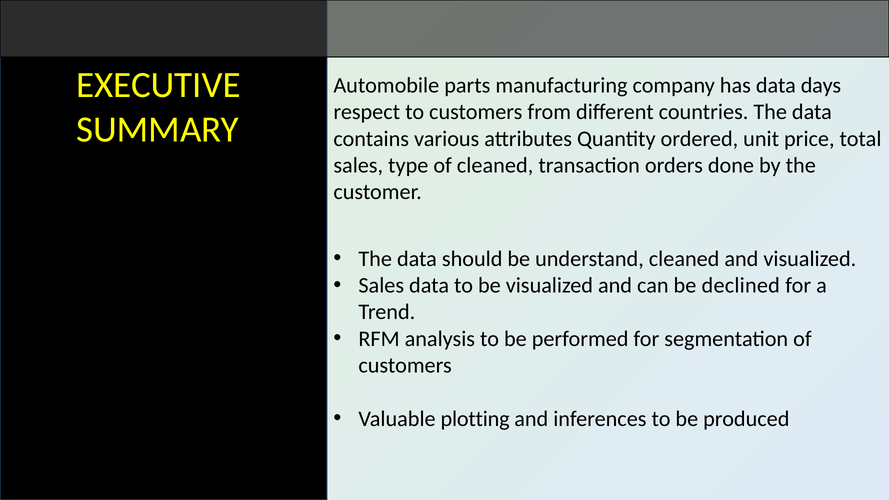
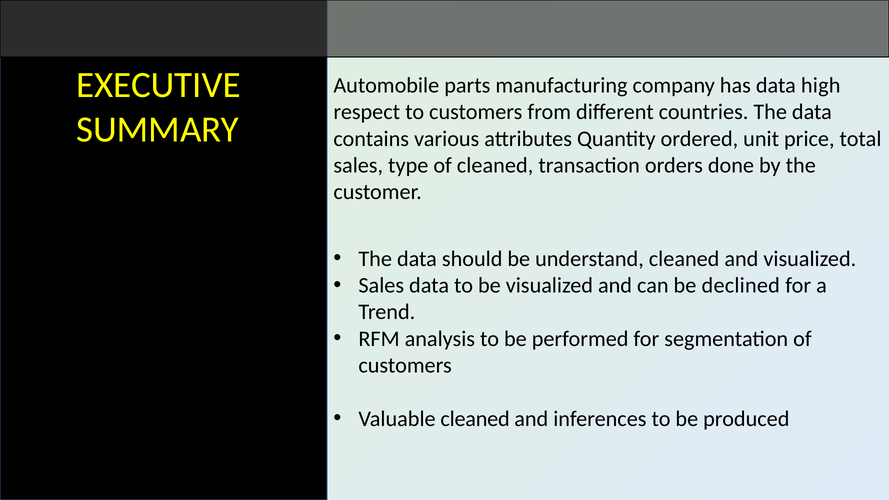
days: days -> high
Valuable plotting: plotting -> cleaned
